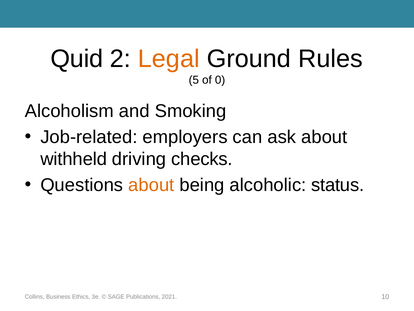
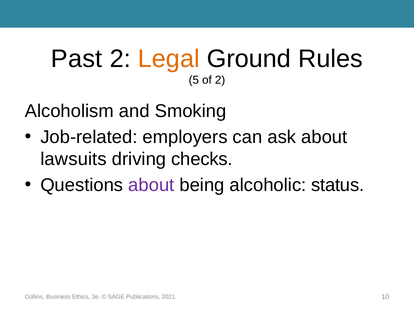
Quid: Quid -> Past
of 0: 0 -> 2
withheld: withheld -> lawsuits
about at (151, 185) colour: orange -> purple
